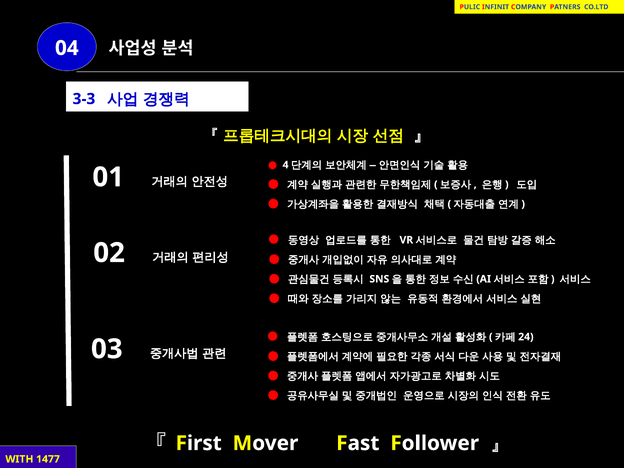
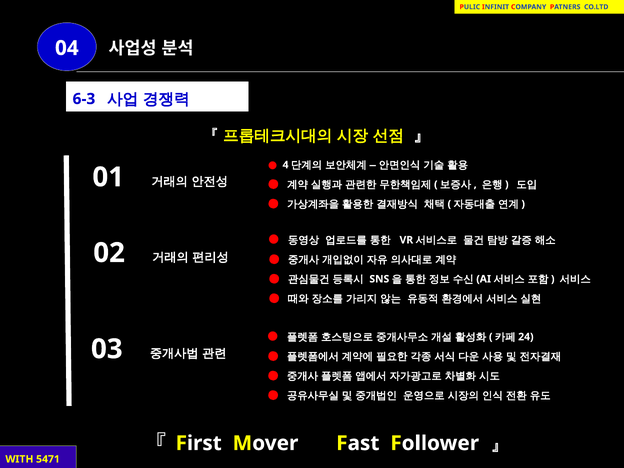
3-3: 3-3 -> 6-3
1477: 1477 -> 5471
